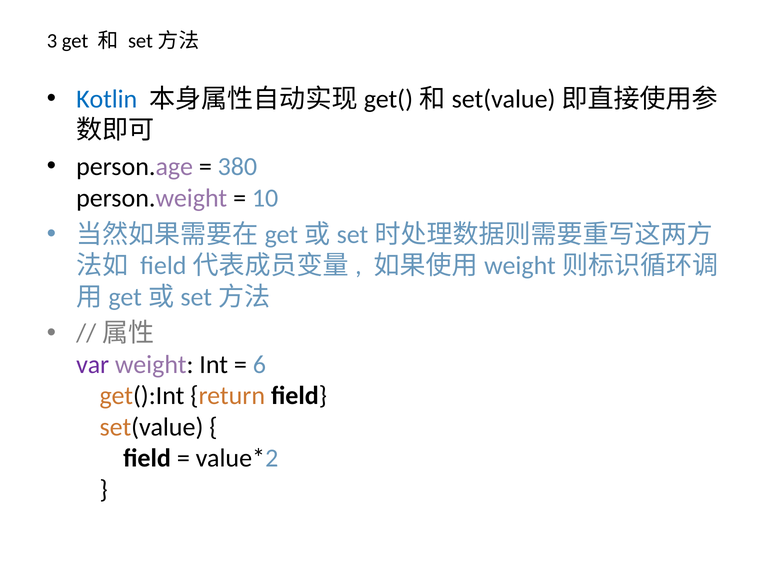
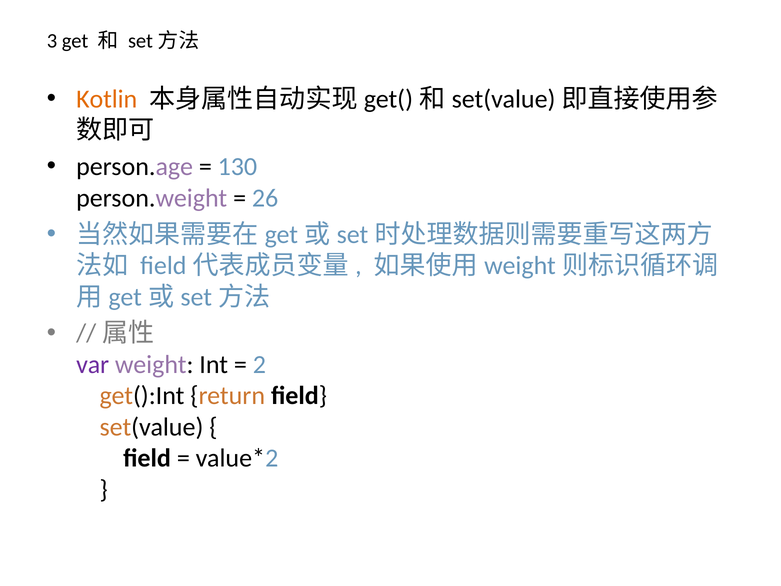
Kotlin colour: blue -> orange
380: 380 -> 130
10: 10 -> 26
6: 6 -> 2
